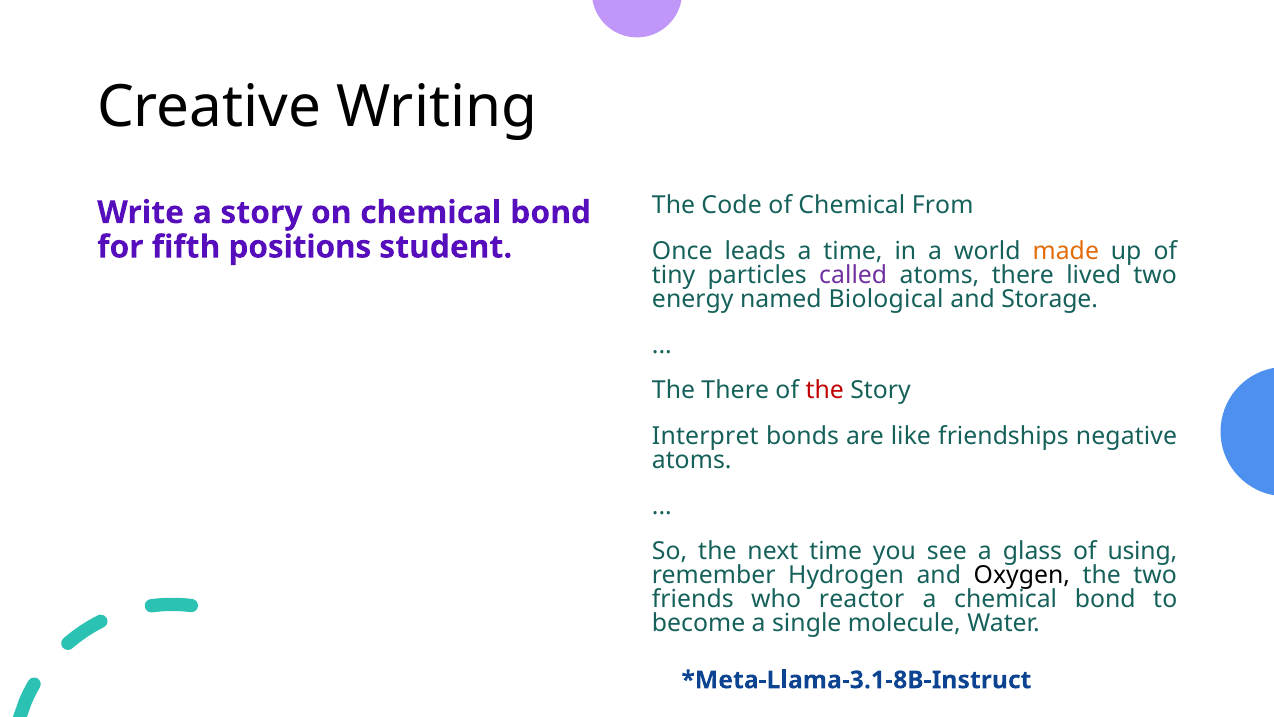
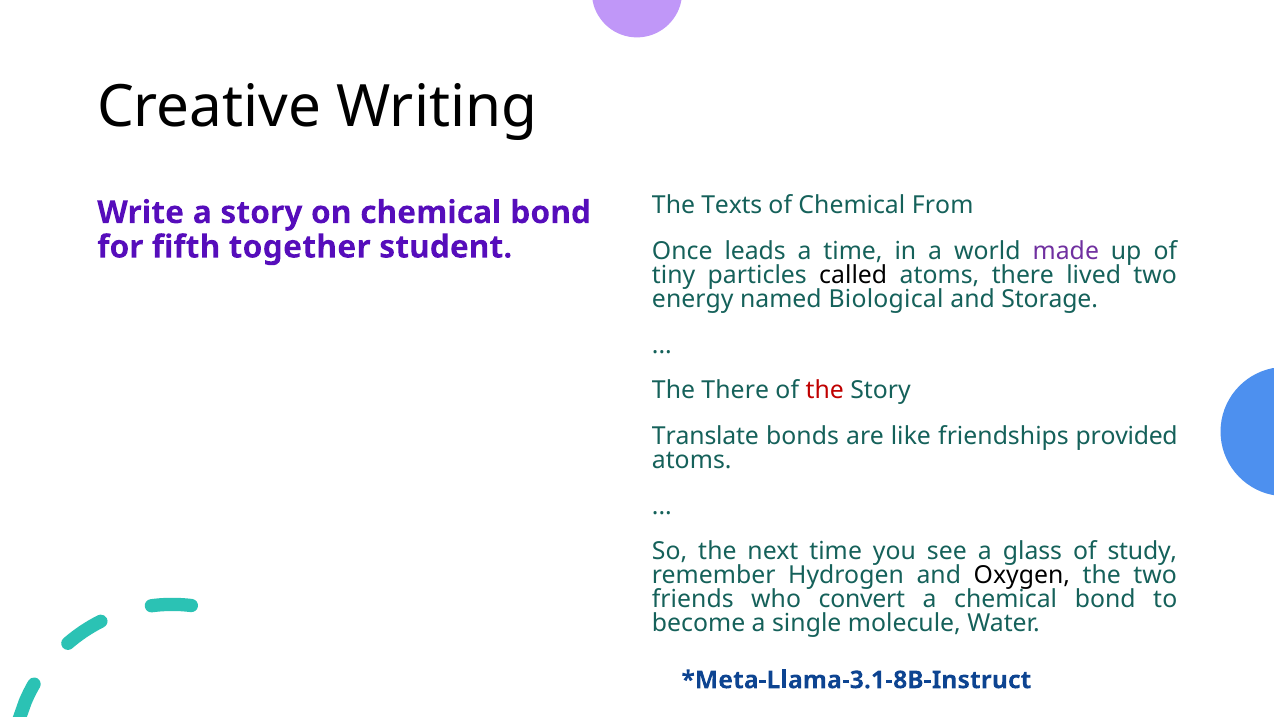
Code: Code -> Texts
positions: positions -> together
made colour: orange -> purple
called colour: purple -> black
Interpret: Interpret -> Translate
negative: negative -> provided
using: using -> study
reactor: reactor -> convert
